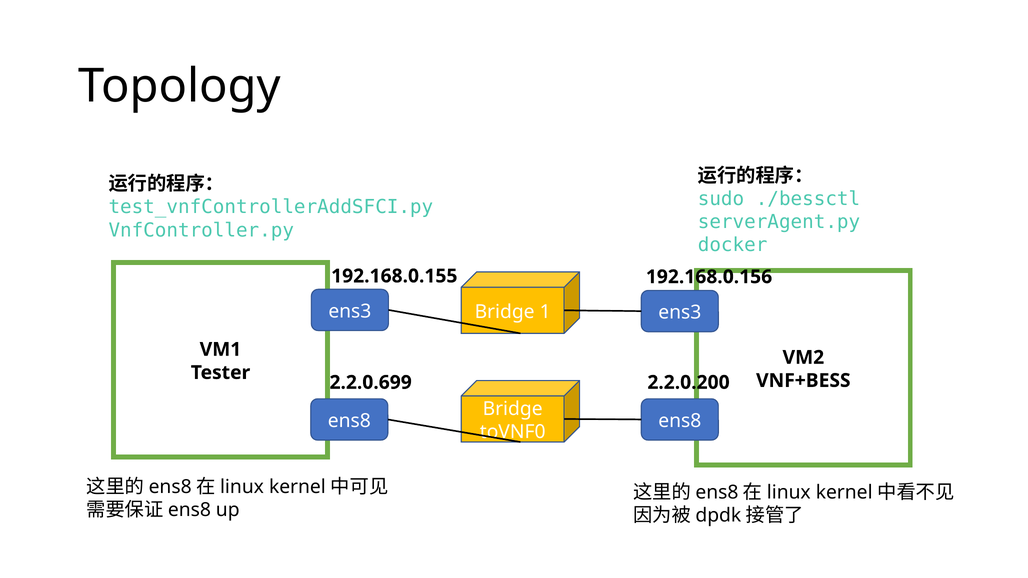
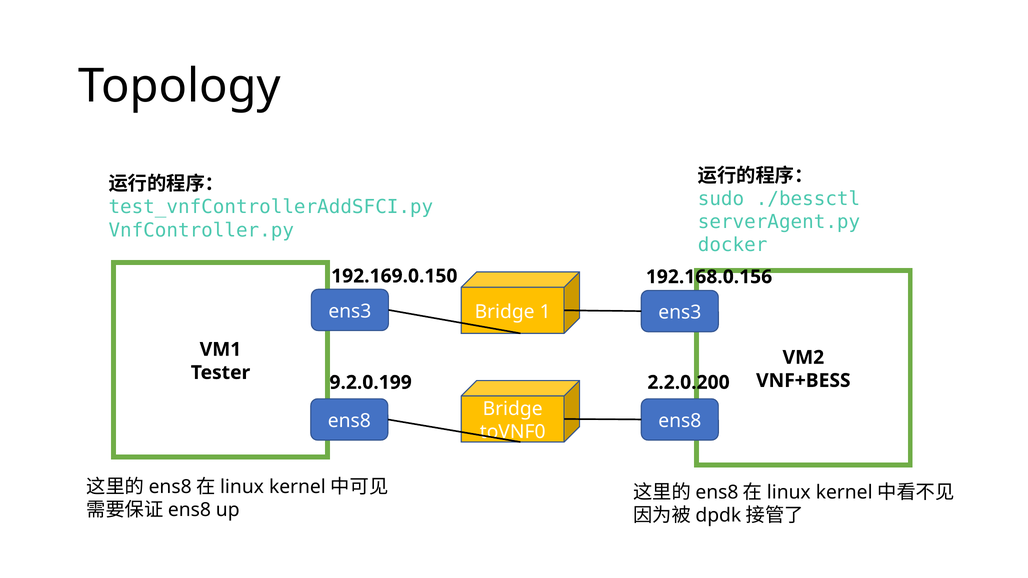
192.168.0.155: 192.168.0.155 -> 192.169.0.150
2.2.0.699: 2.2.0.699 -> 9.2.0.199
